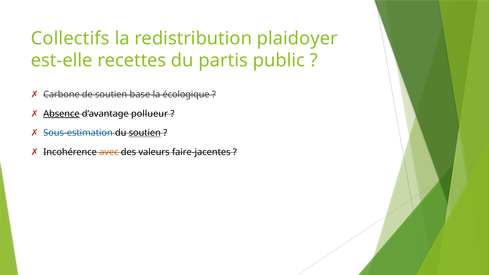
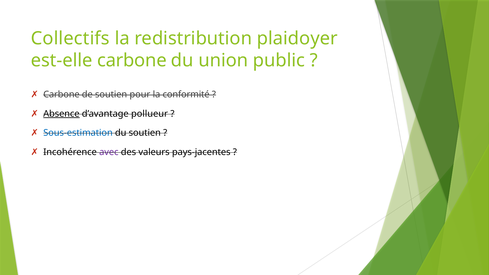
est-elle recettes: recettes -> carbone
partis: partis -> union
base: base -> pour
écologique: écologique -> conformité
soutien at (145, 133) underline: present -> none
avec colour: orange -> purple
faire-jacentes: faire-jacentes -> pays-jacentes
